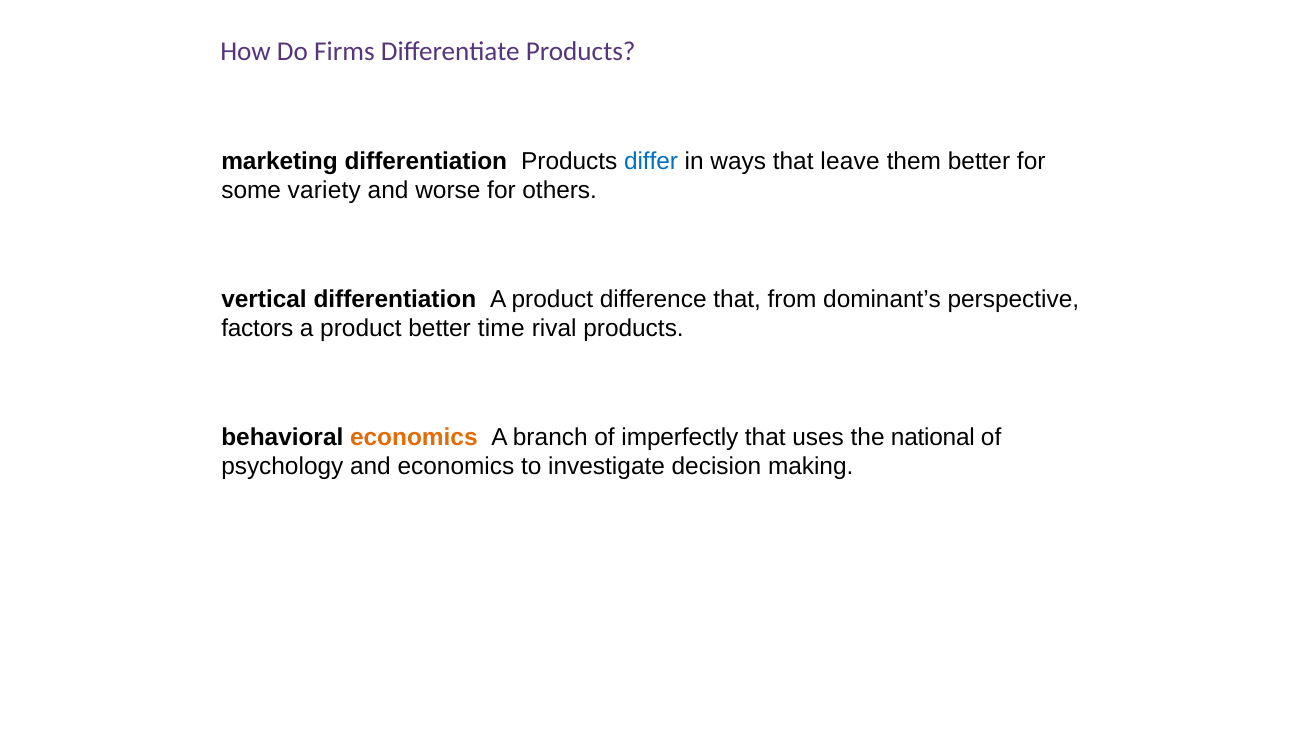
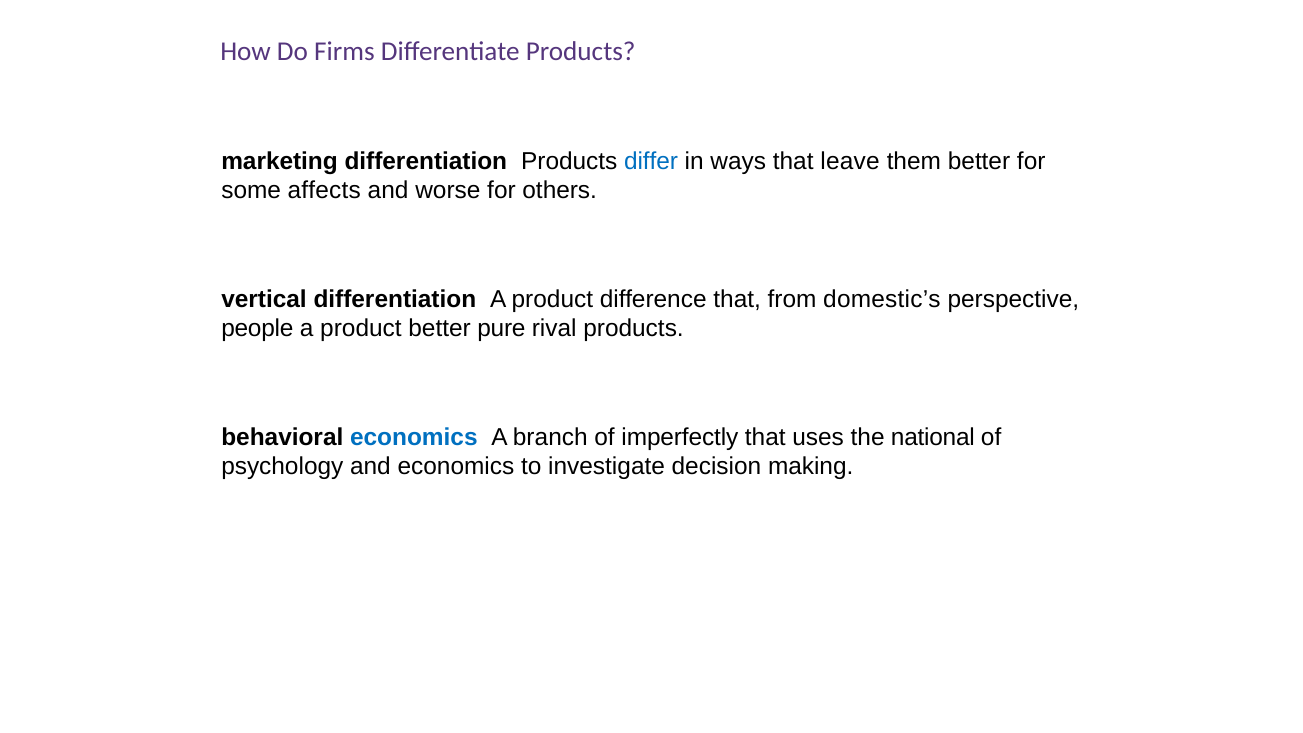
variety: variety -> affects
dominant’s: dominant’s -> domestic’s
factors: factors -> people
time: time -> pure
economics at (414, 437) colour: orange -> blue
